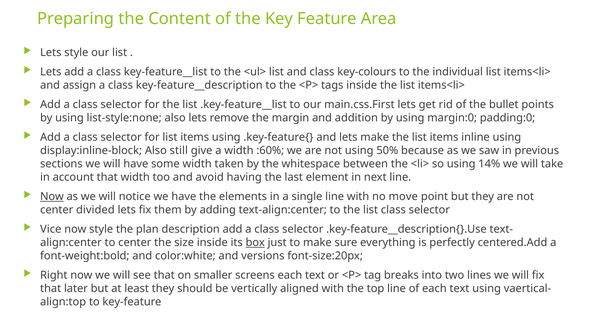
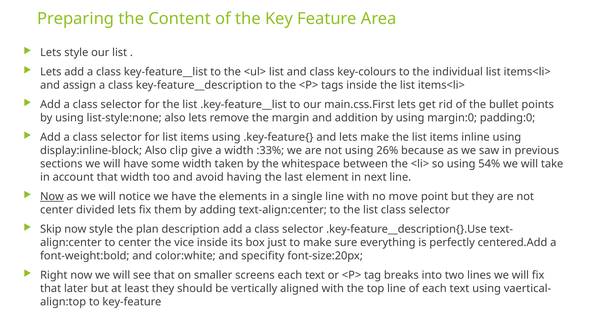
still: still -> clip
:60%: :60% -> :33%
50%: 50% -> 26%
14%: 14% -> 54%
Vice: Vice -> Skip
size: size -> vice
box underline: present -> none
versions: versions -> specifity
